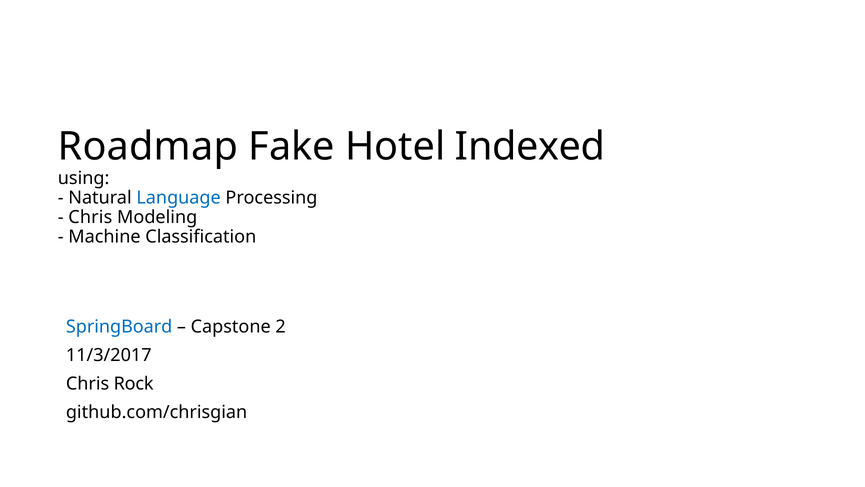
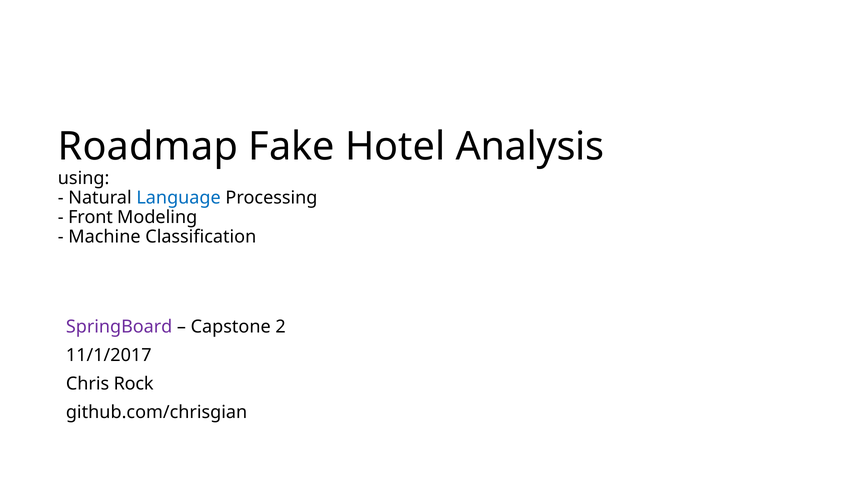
Indexed: Indexed -> Analysis
Chris at (90, 217): Chris -> Front
SpringBoard colour: blue -> purple
11/3/2017: 11/3/2017 -> 11/1/2017
